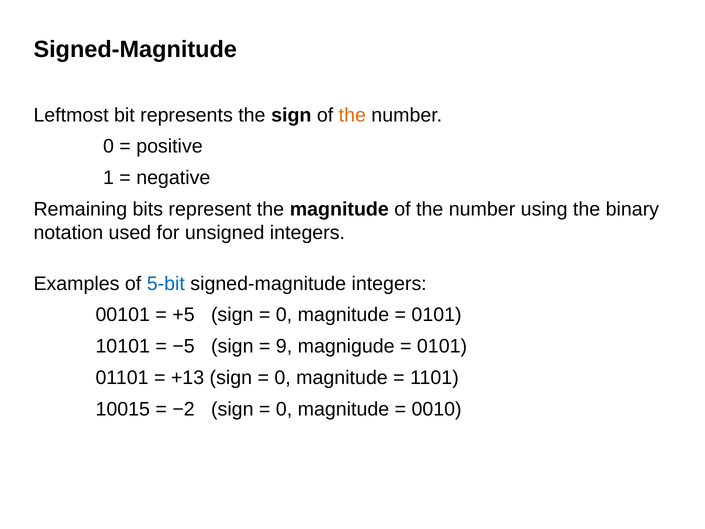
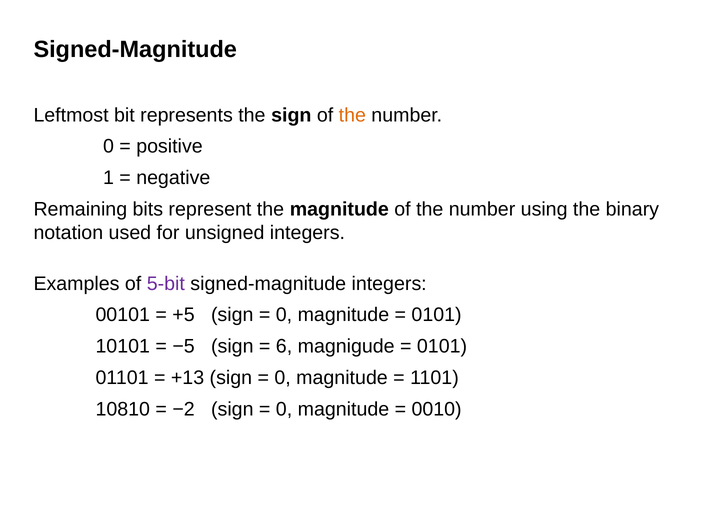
5-bit colour: blue -> purple
9: 9 -> 6
10015: 10015 -> 10810
